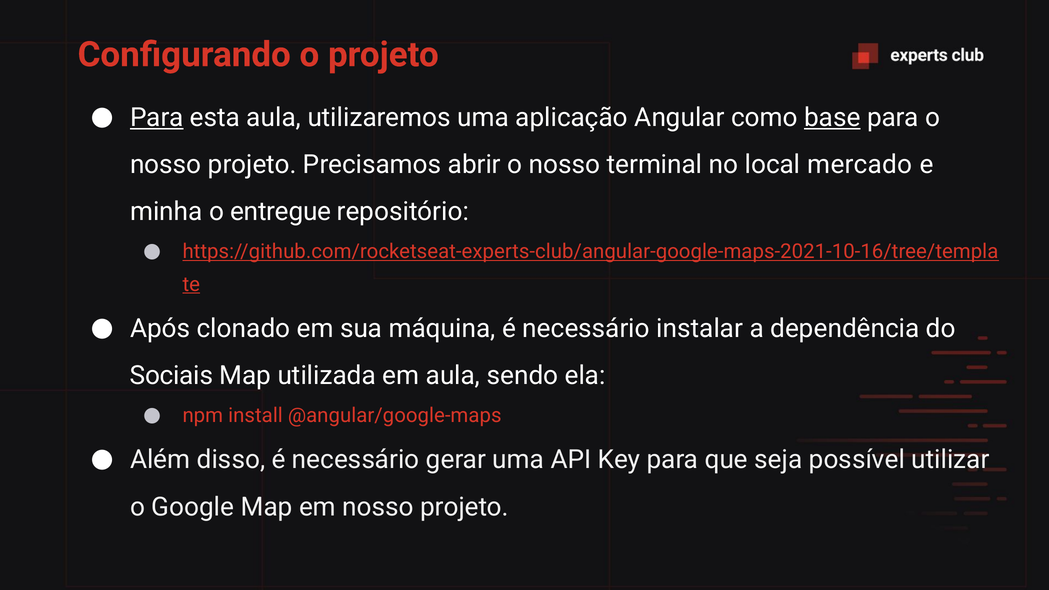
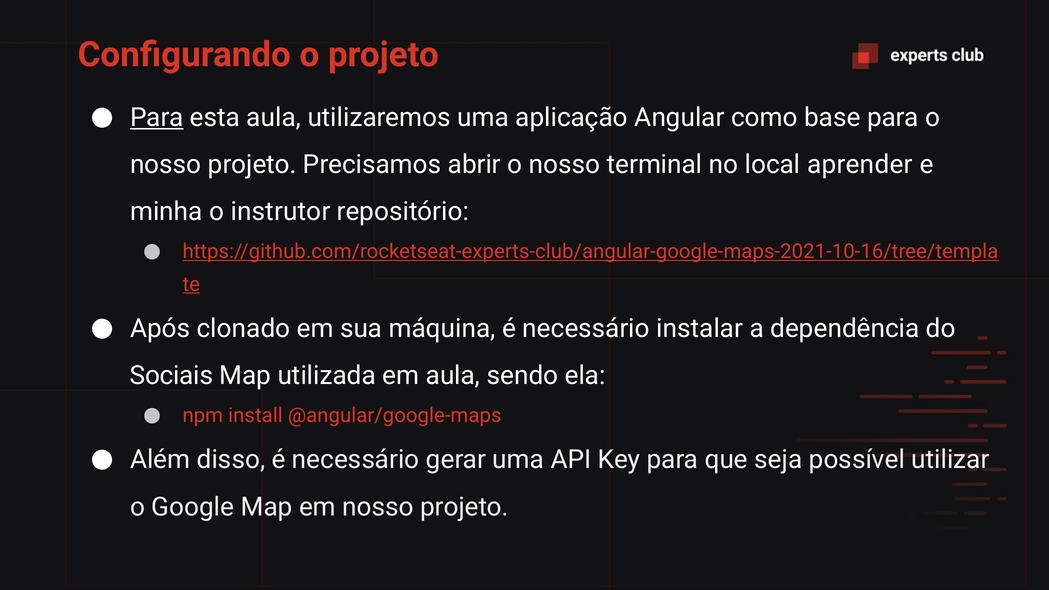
base underline: present -> none
mercado: mercado -> aprender
entregue: entregue -> instrutor
